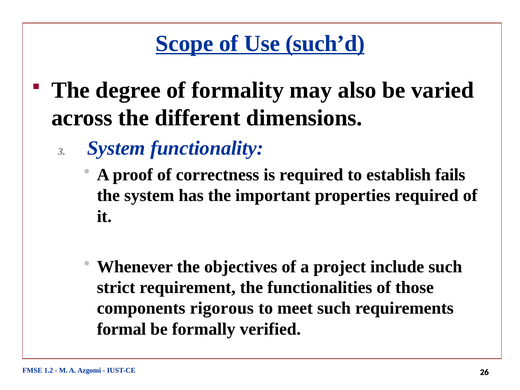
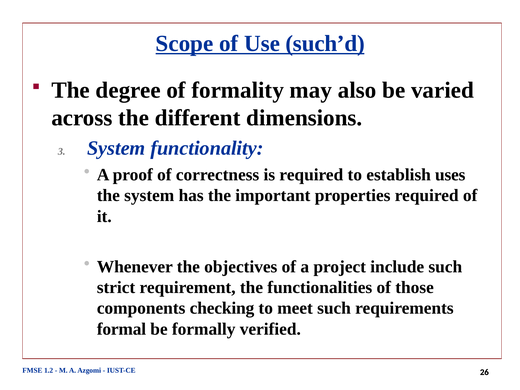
fails: fails -> uses
rigorous: rigorous -> checking
